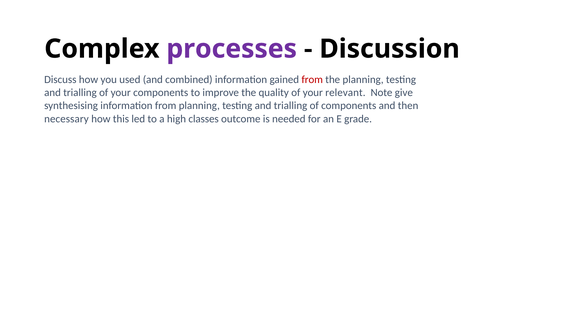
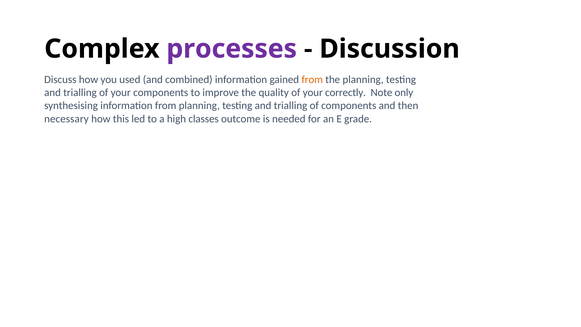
from at (312, 79) colour: red -> orange
relevant: relevant -> correctly
give: give -> only
